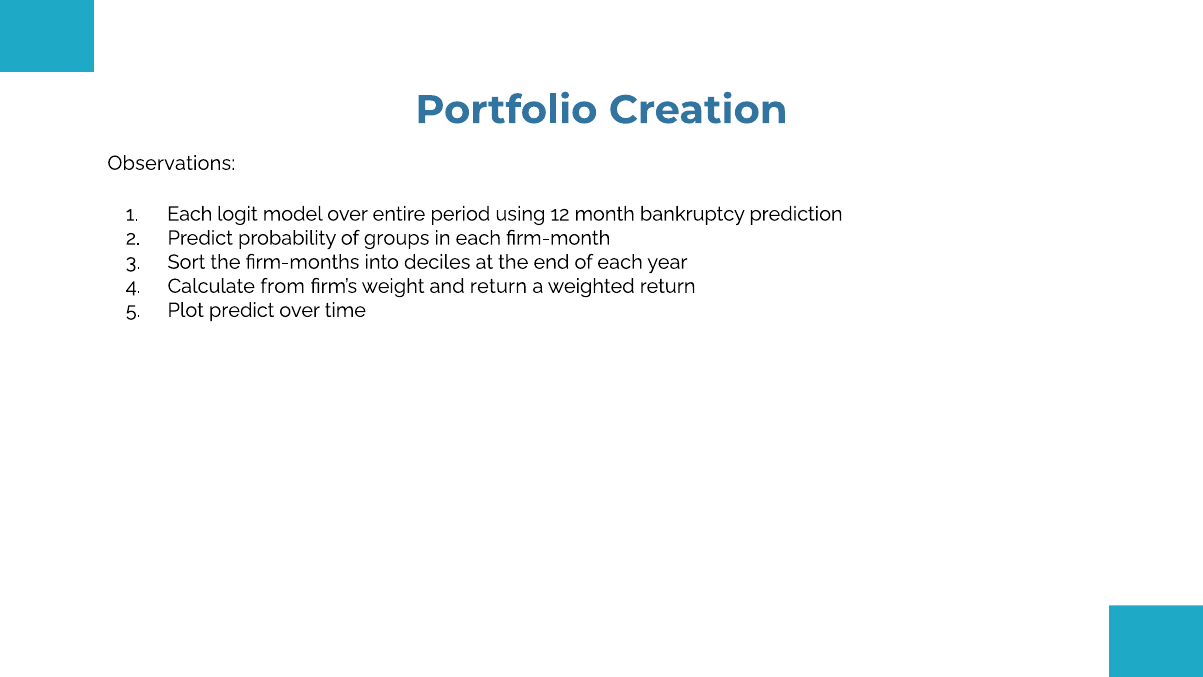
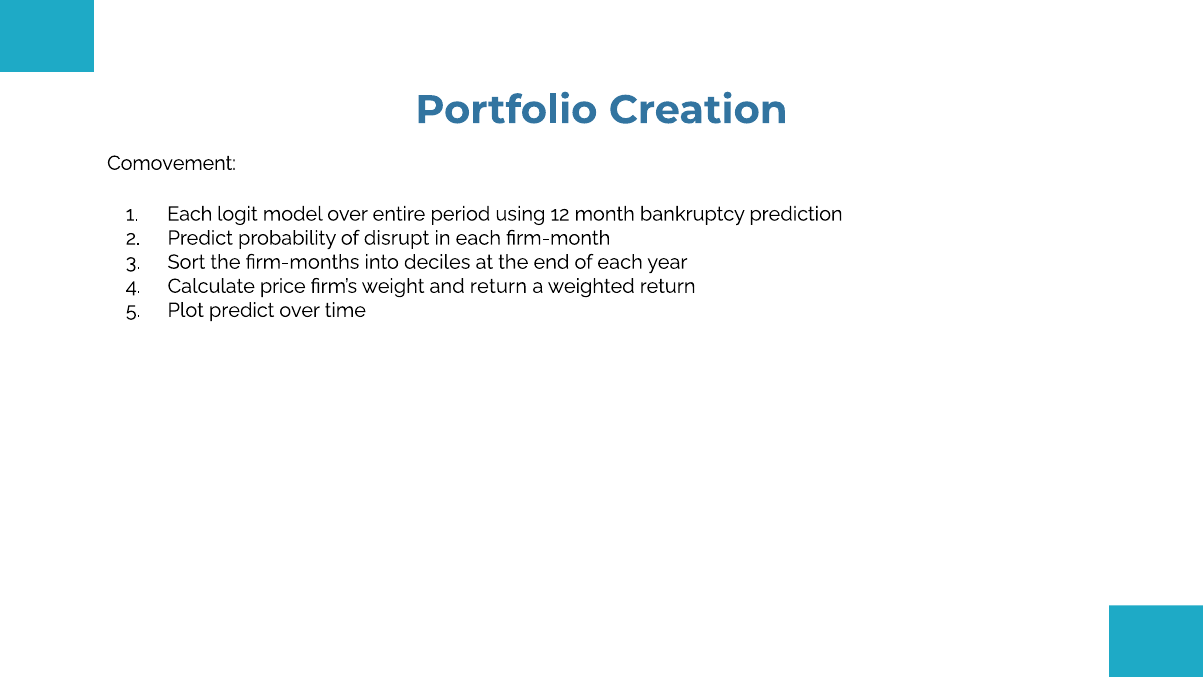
Observations: Observations -> Comovement
groups: groups -> disrupt
from: from -> price
